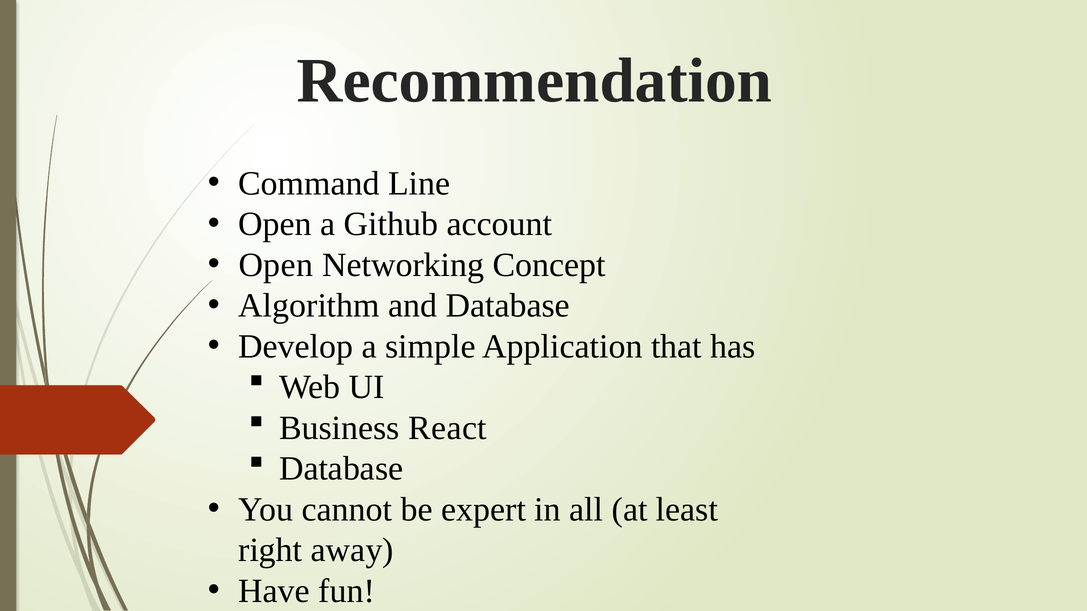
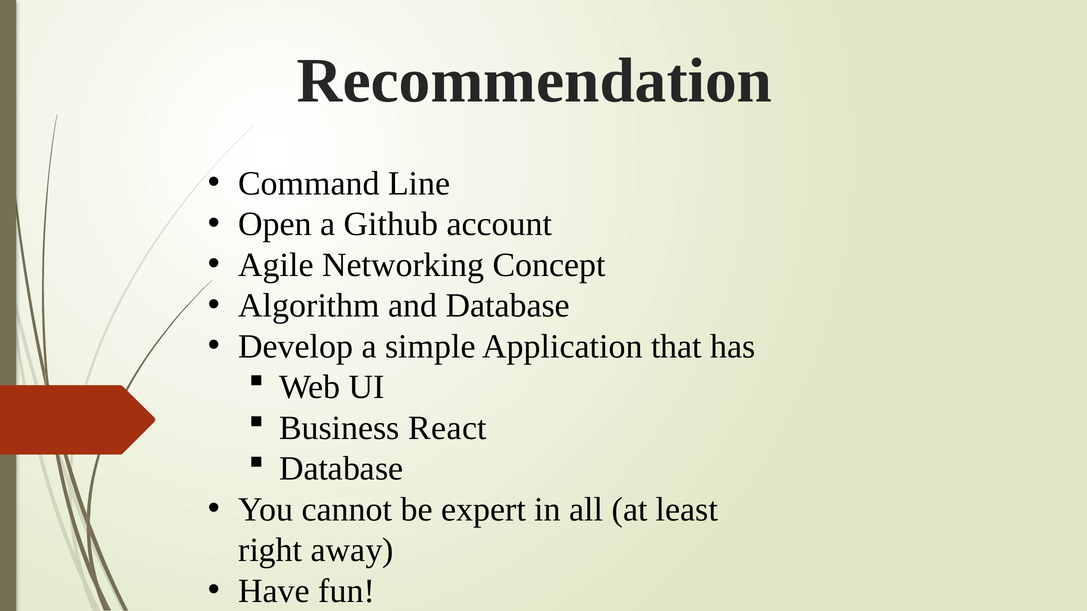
Open at (276, 265): Open -> Agile
